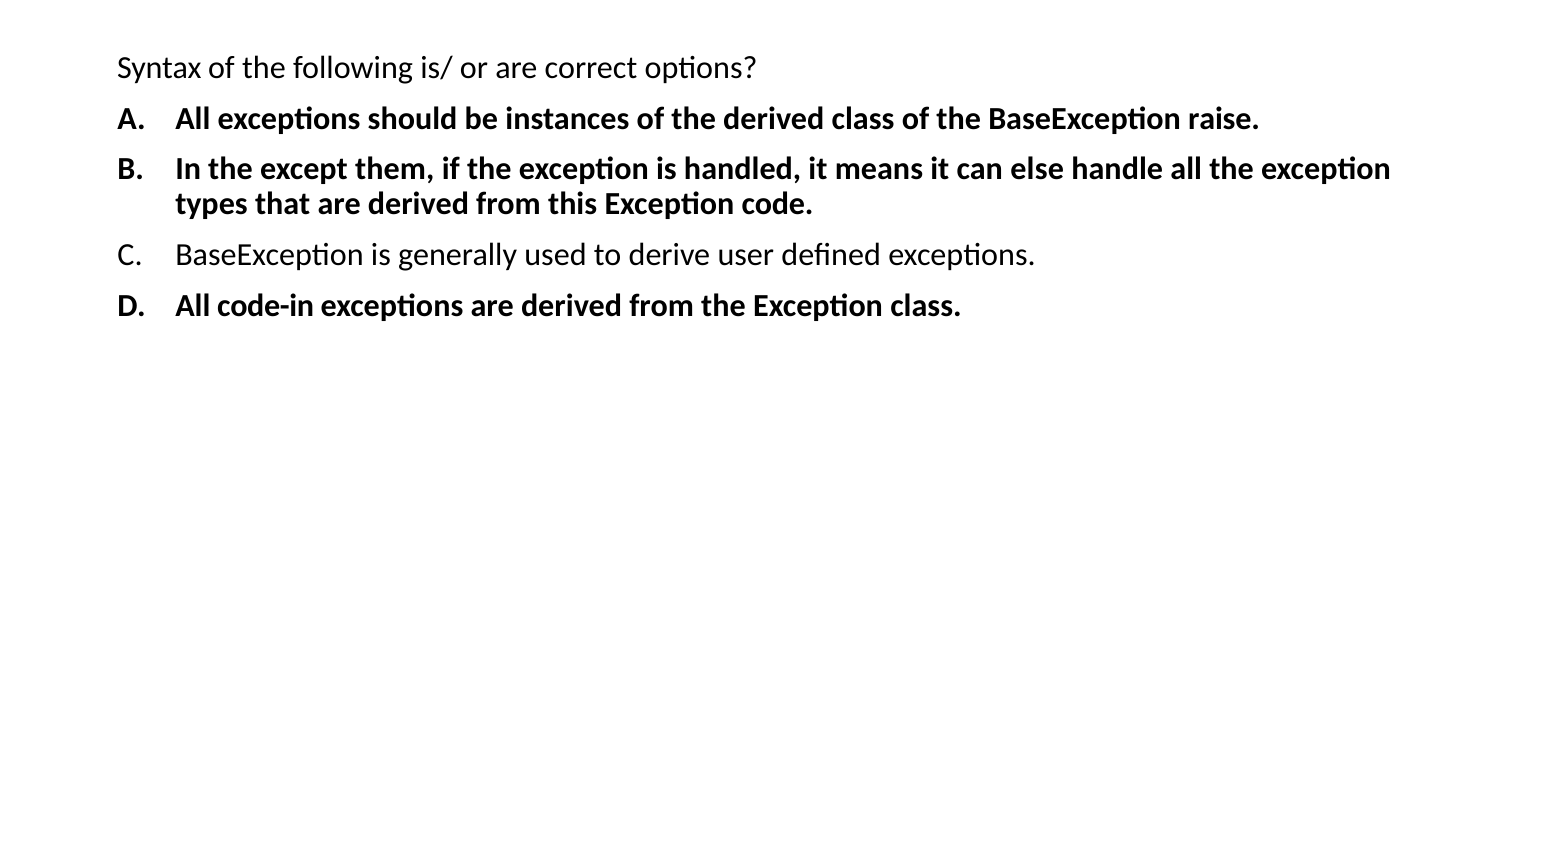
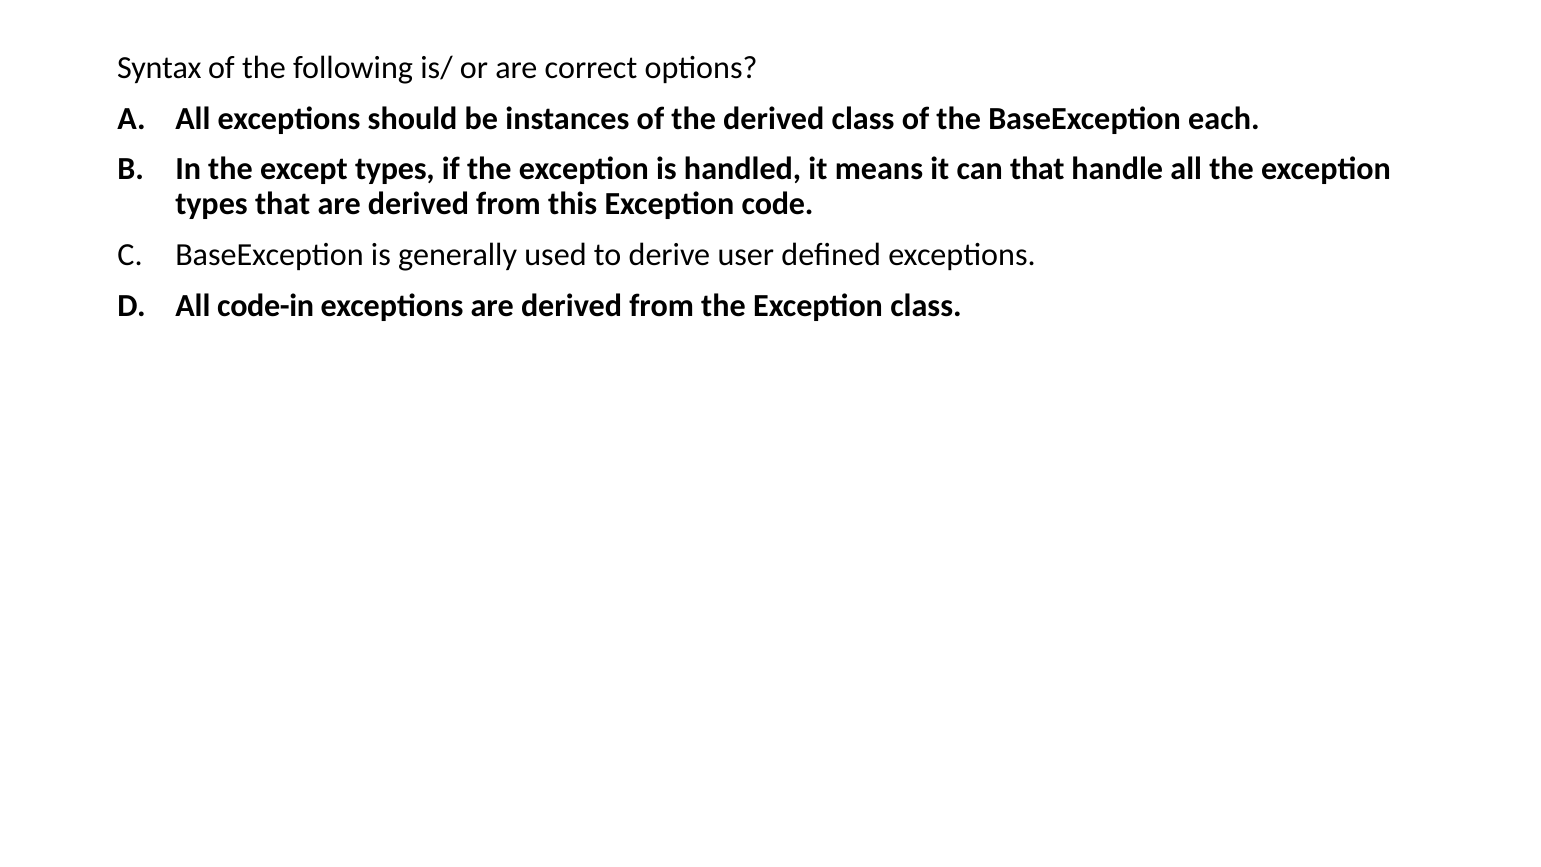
raise: raise -> each
except them: them -> types
can else: else -> that
